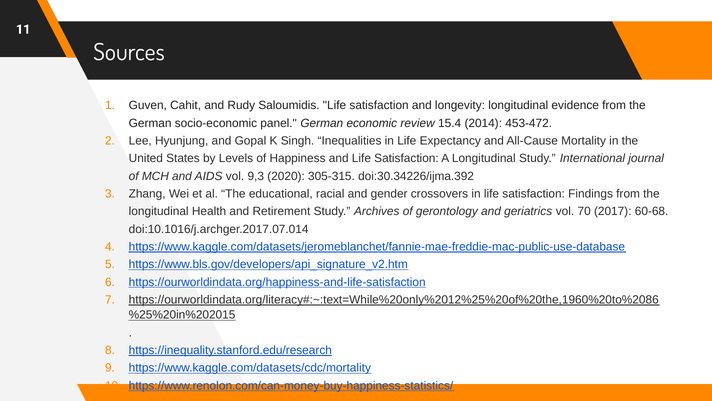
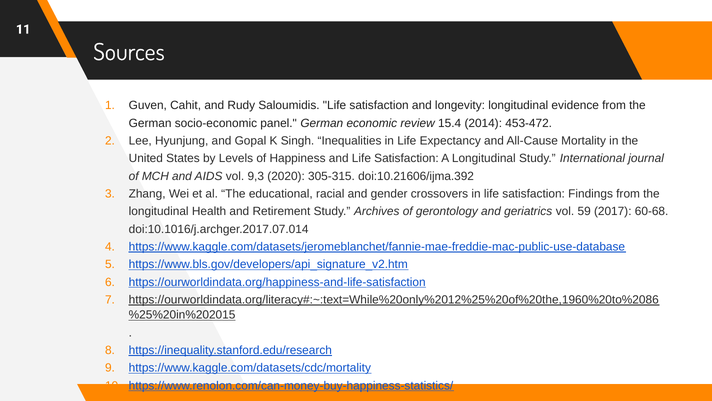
doi:30.34226/ijma.392: doi:30.34226/ijma.392 -> doi:10.21606/ijma.392
70: 70 -> 59
